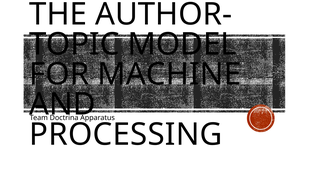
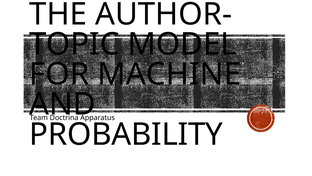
PROCESSING: PROCESSING -> PROBABILITY
